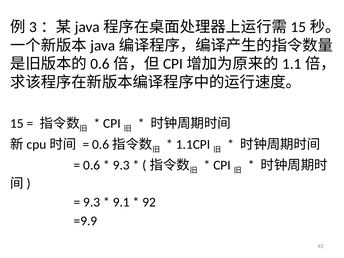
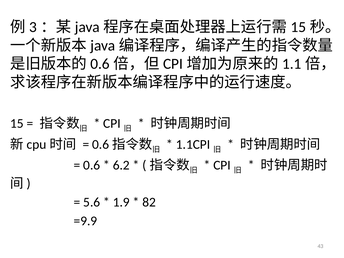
9.3 at (121, 165): 9.3 -> 6.2
9.3 at (92, 202): 9.3 -> 5.6
9.1: 9.1 -> 1.9
92: 92 -> 82
